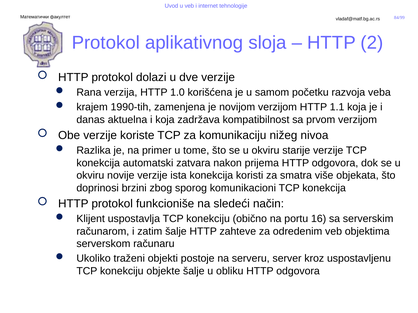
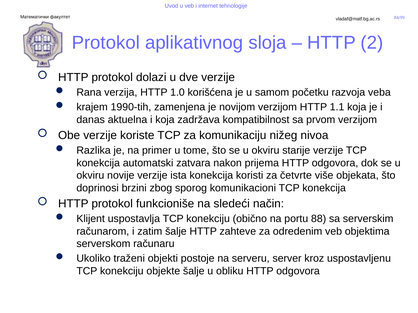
smatra: smatra -> četvrte
16: 16 -> 88
